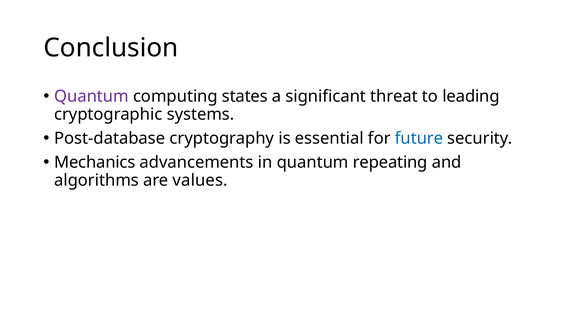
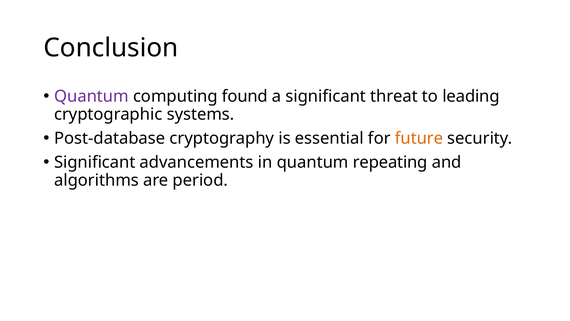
states: states -> found
future colour: blue -> orange
Mechanics at (95, 162): Mechanics -> Significant
values: values -> period
